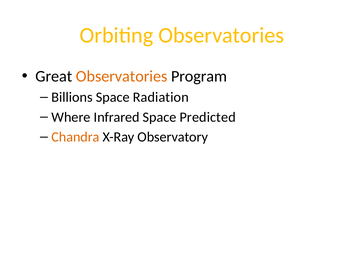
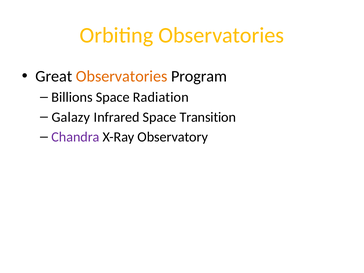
Where: Where -> Galazy
Predicted: Predicted -> Transition
Chandra colour: orange -> purple
